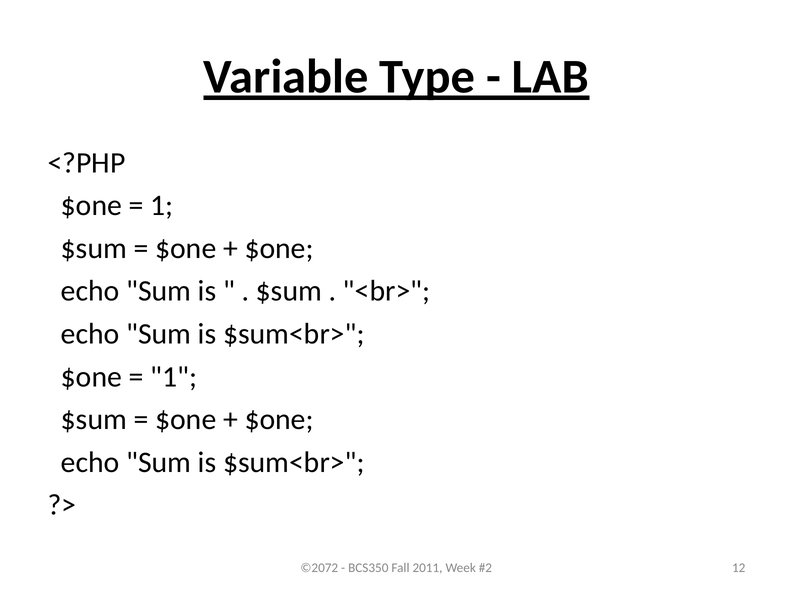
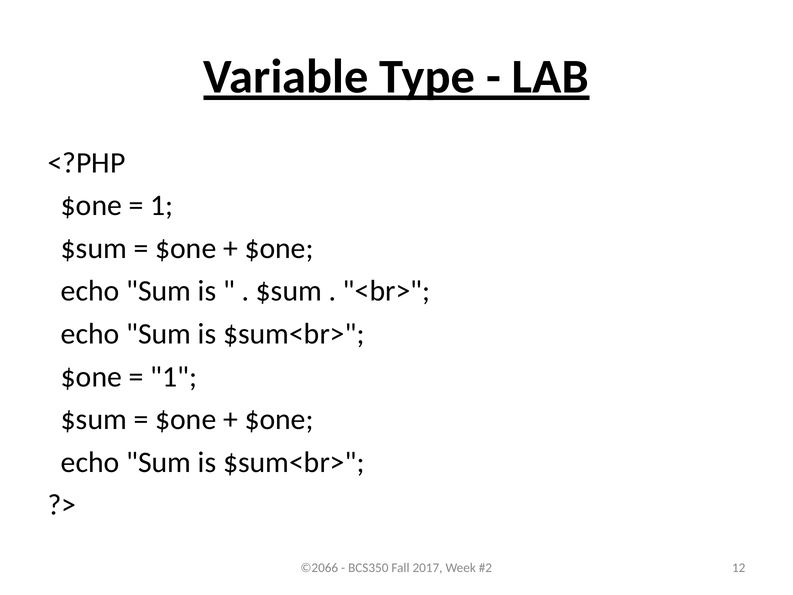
©2072: ©2072 -> ©2066
2011: 2011 -> 2017
